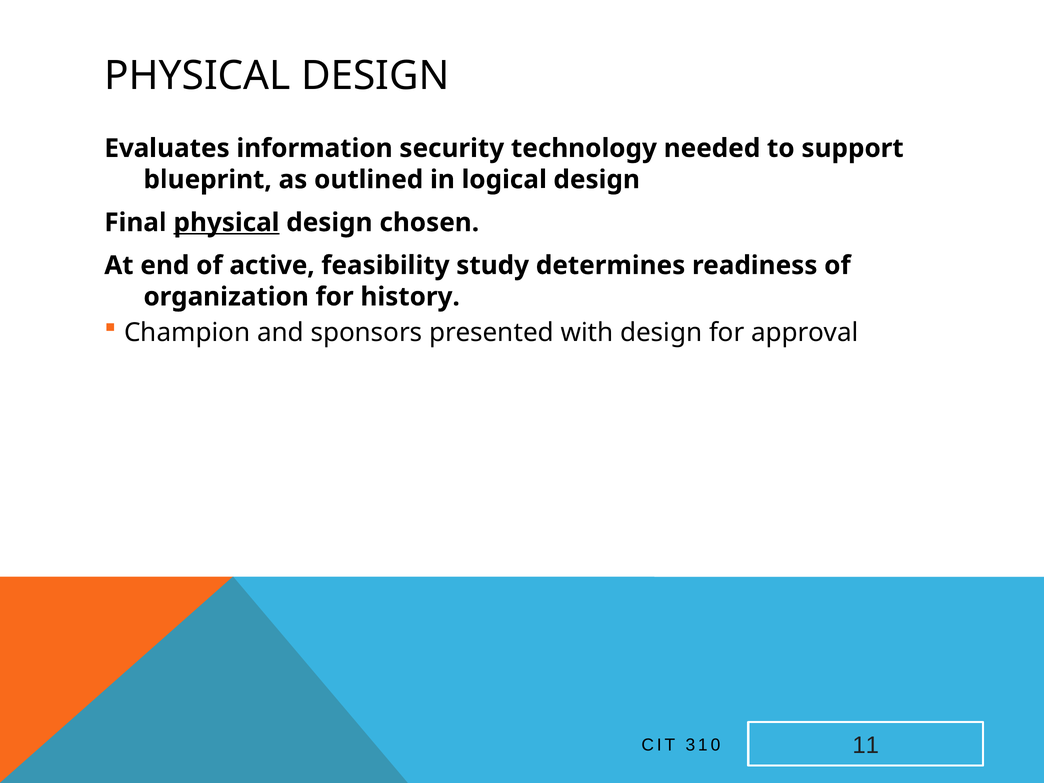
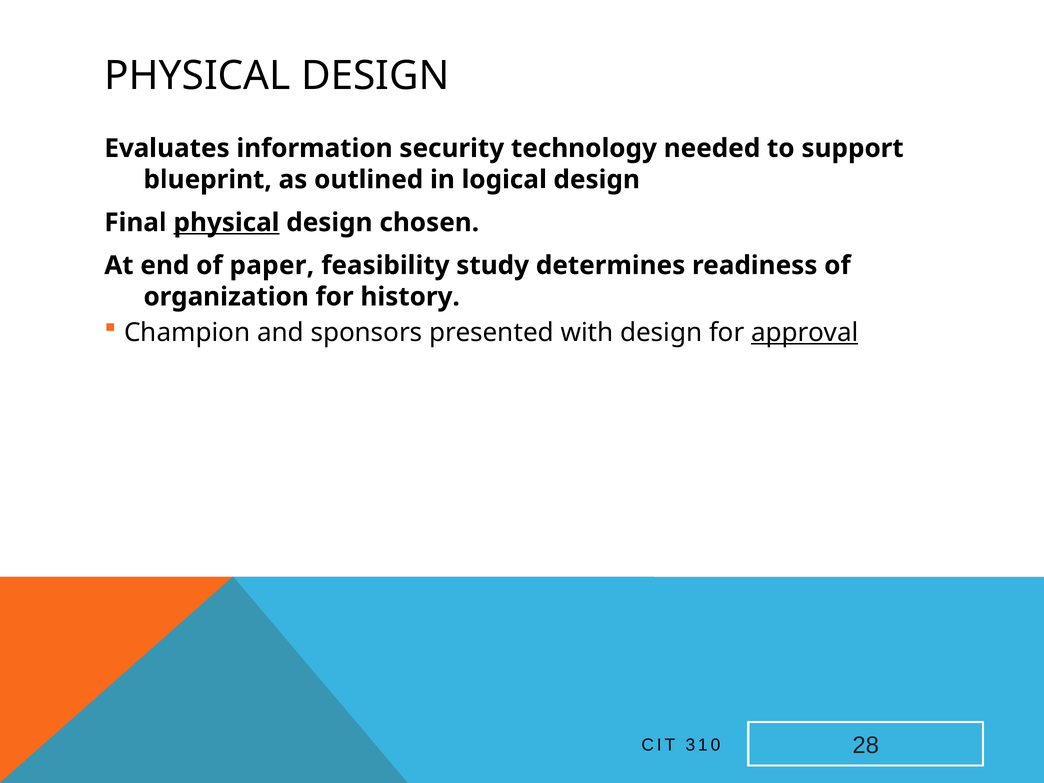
active: active -> paper
approval underline: none -> present
11: 11 -> 28
